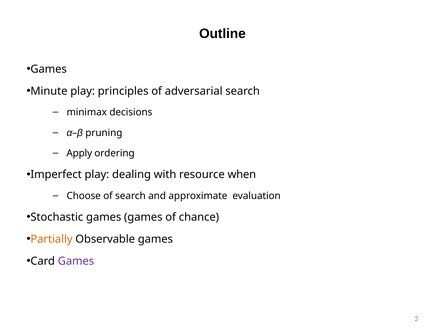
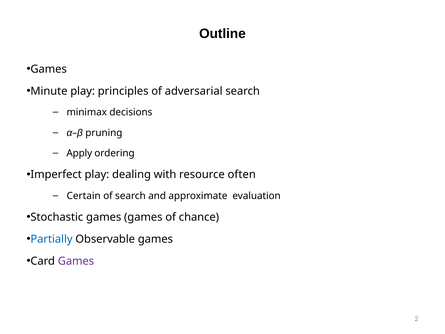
when: when -> often
Choose: Choose -> Certain
Partially colour: orange -> blue
